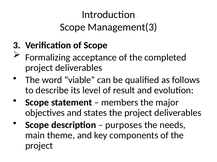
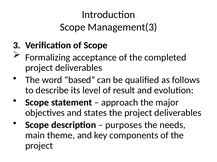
viable: viable -> based
members: members -> approach
